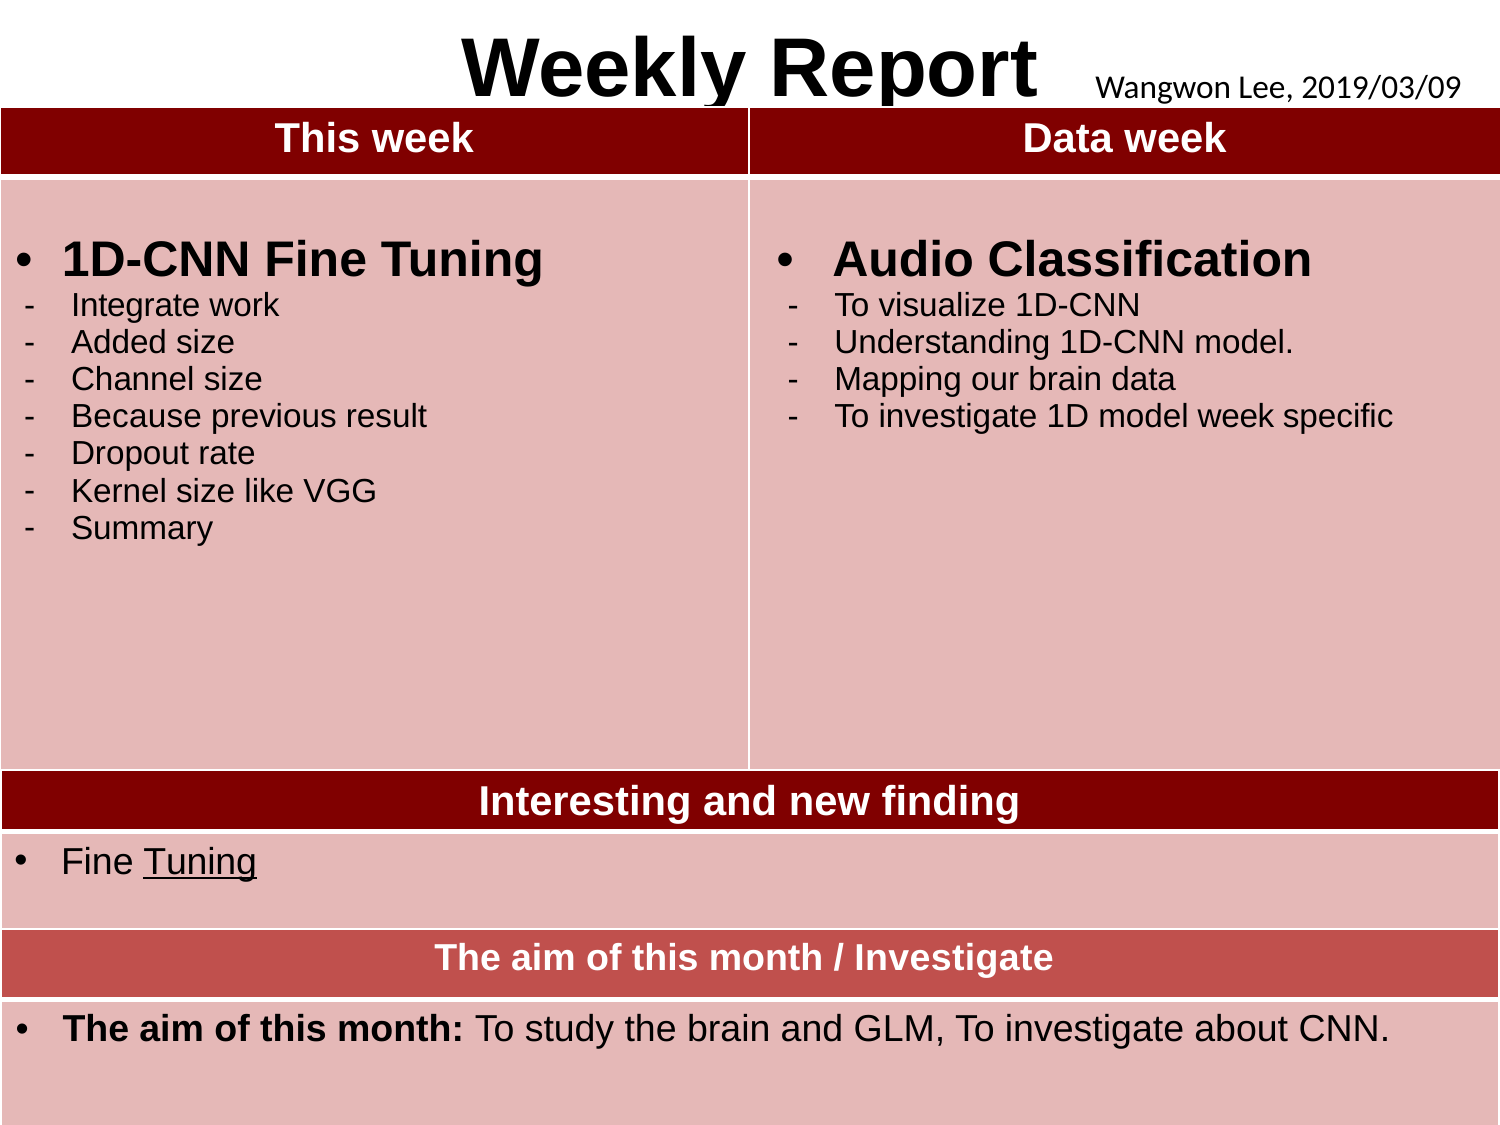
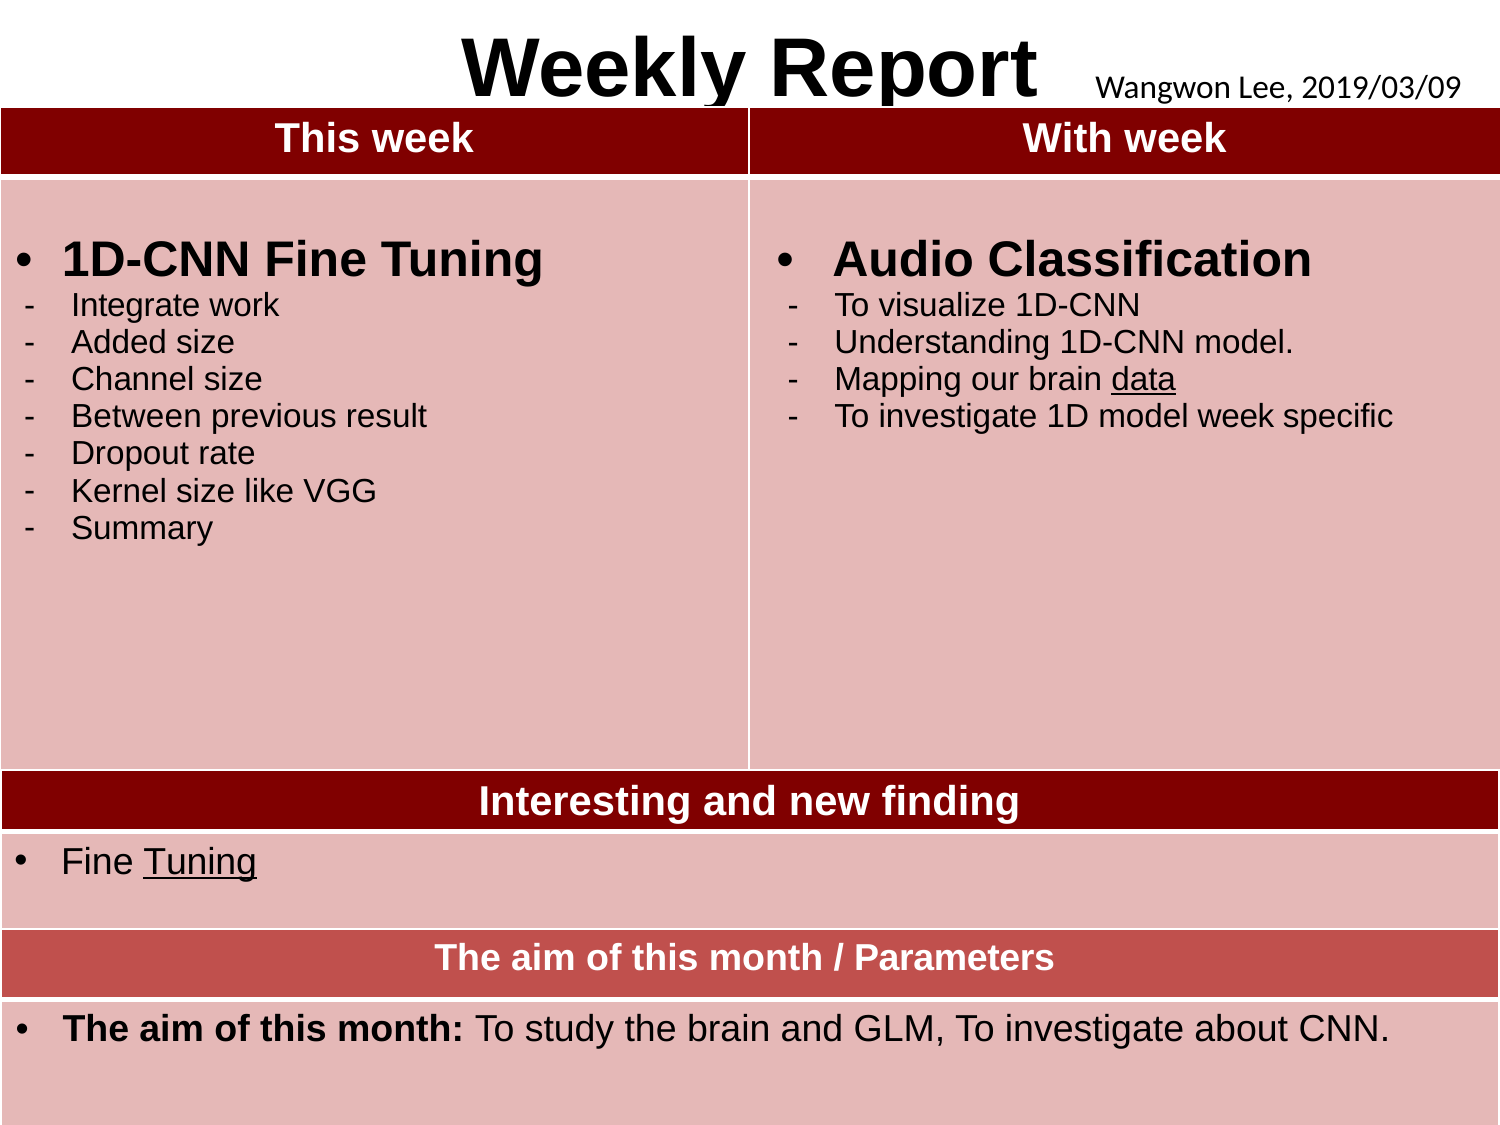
week Data: Data -> With
data at (1144, 380) underline: none -> present
Because: Because -> Between
Investigate at (954, 958): Investigate -> Parameters
